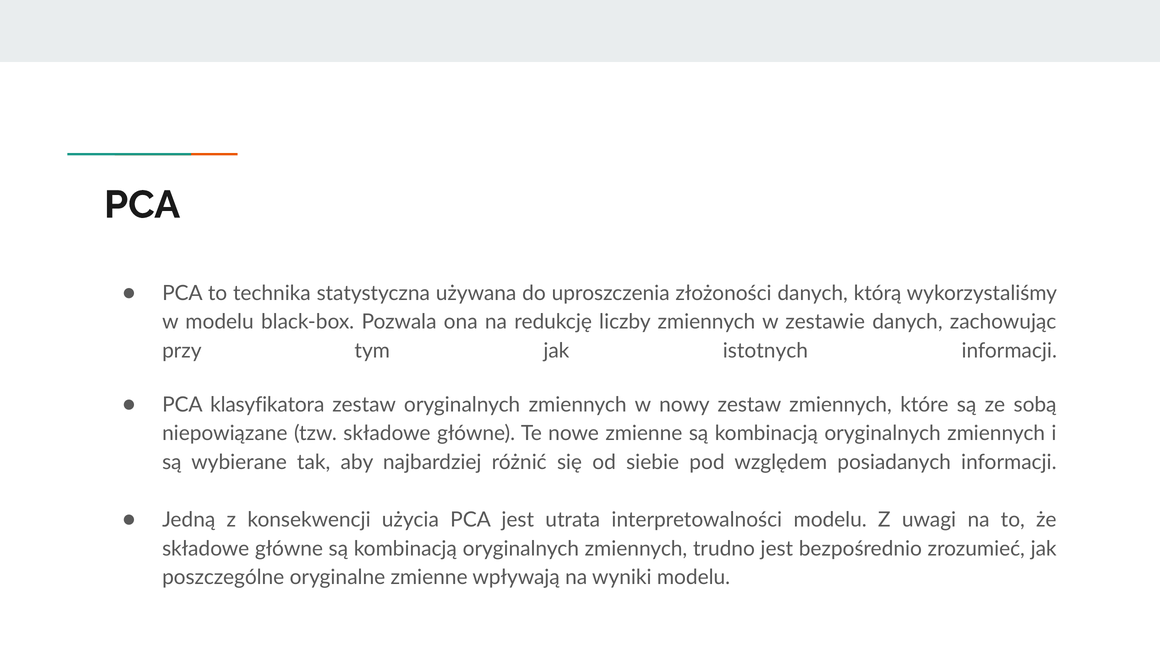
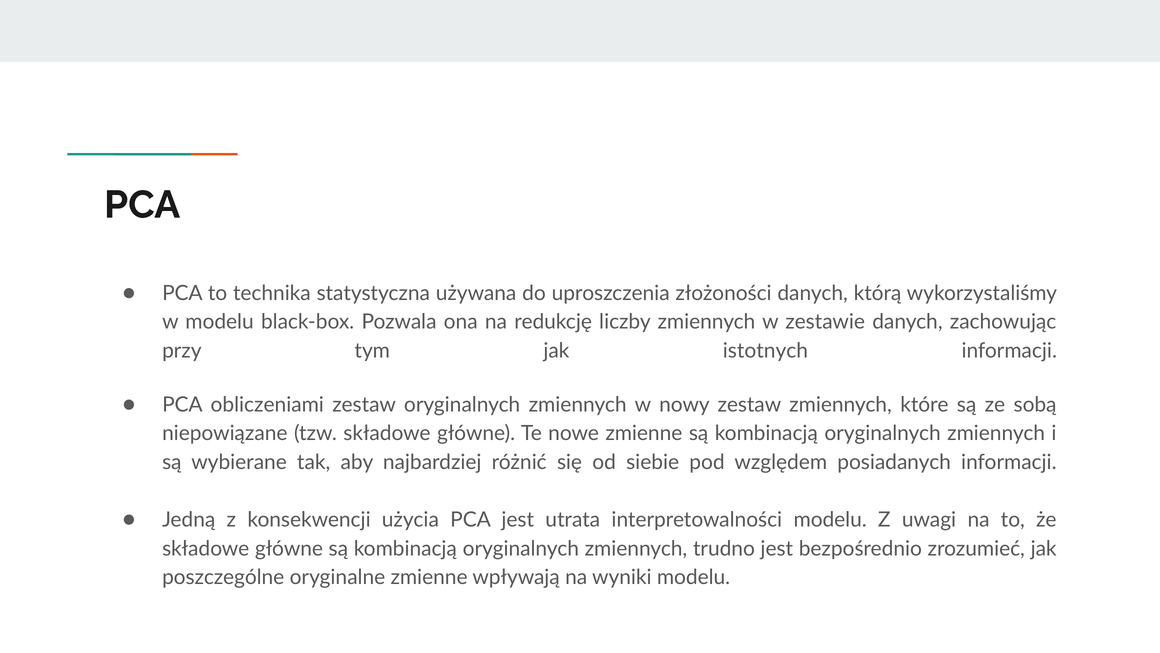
klasyfikatora: klasyfikatora -> obliczeniami
